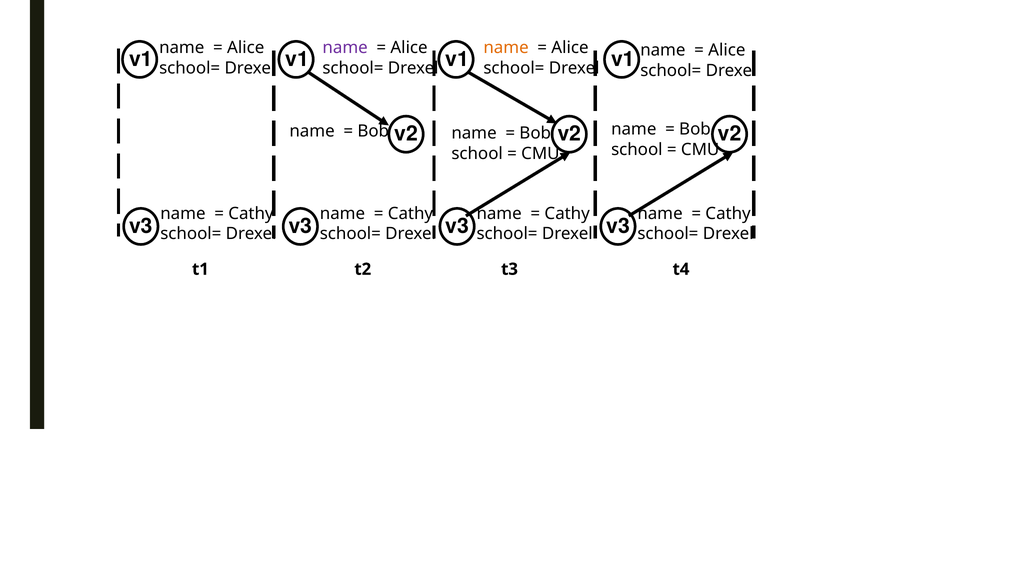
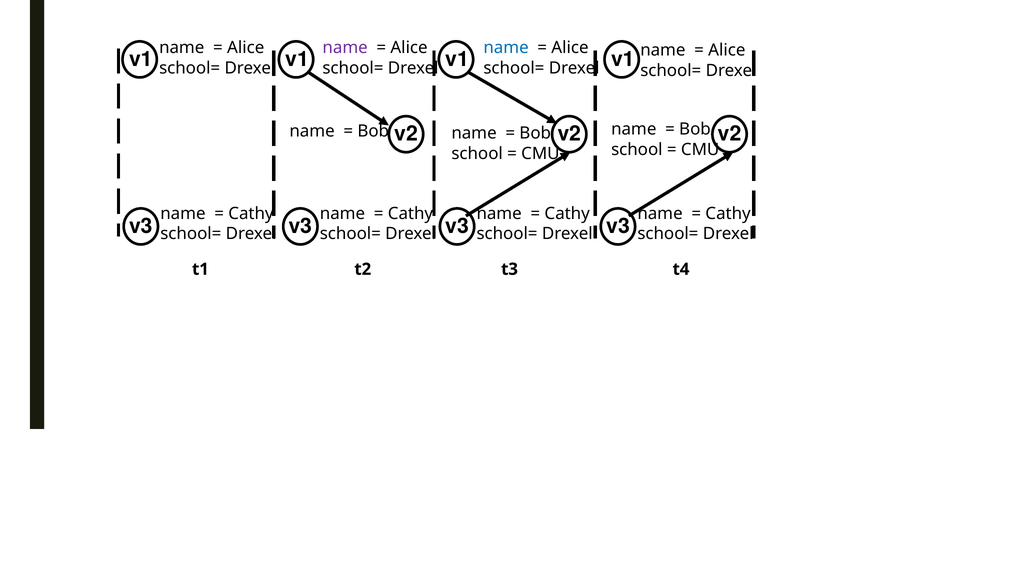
name at (506, 48) colour: orange -> blue
